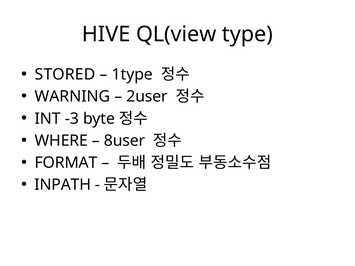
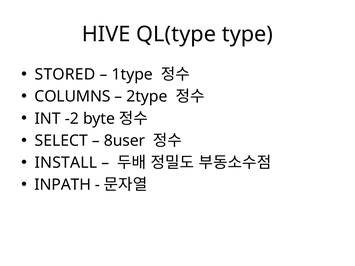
QL(view: QL(view -> QL(type
WARNING: WARNING -> COLUMNS
2user: 2user -> 2type
-3: -3 -> -2
WHERE: WHERE -> SELECT
FORMAT: FORMAT -> INSTALL
